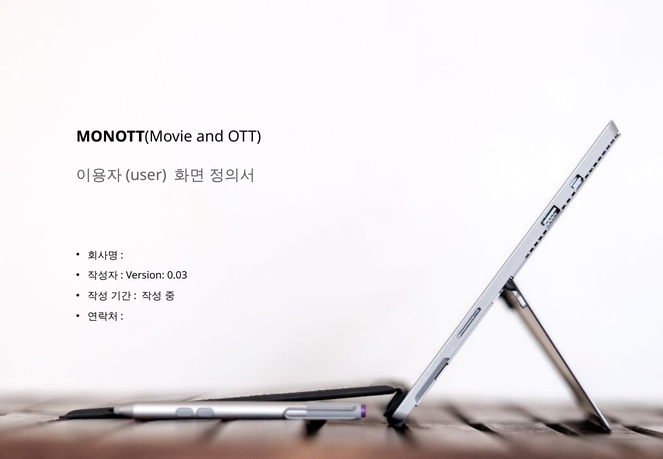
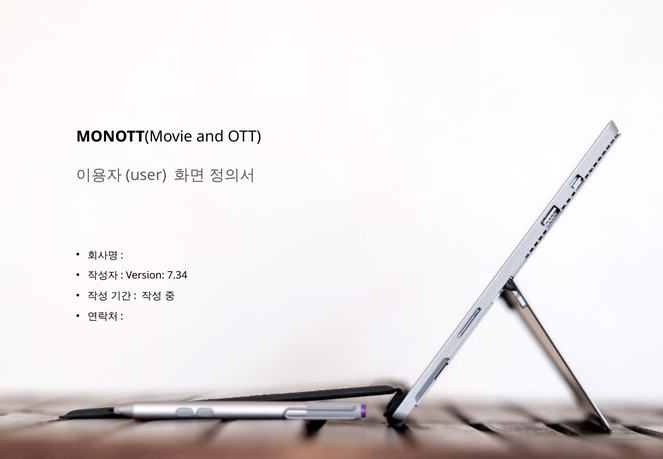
0.03: 0.03 -> 7.34
